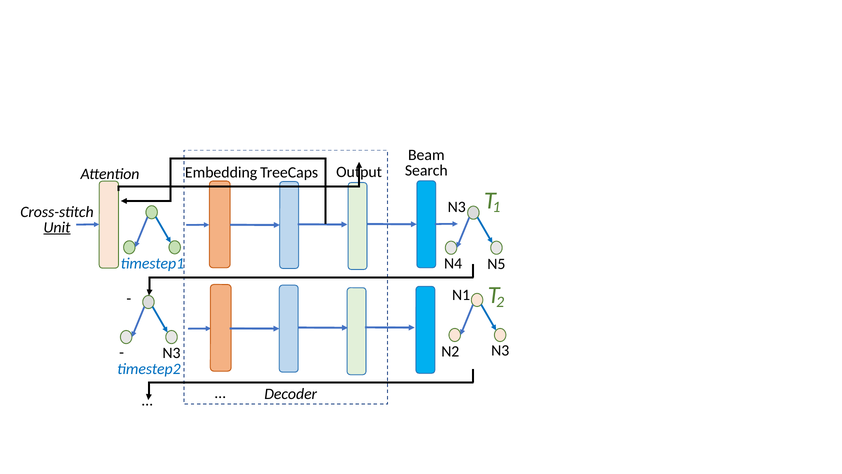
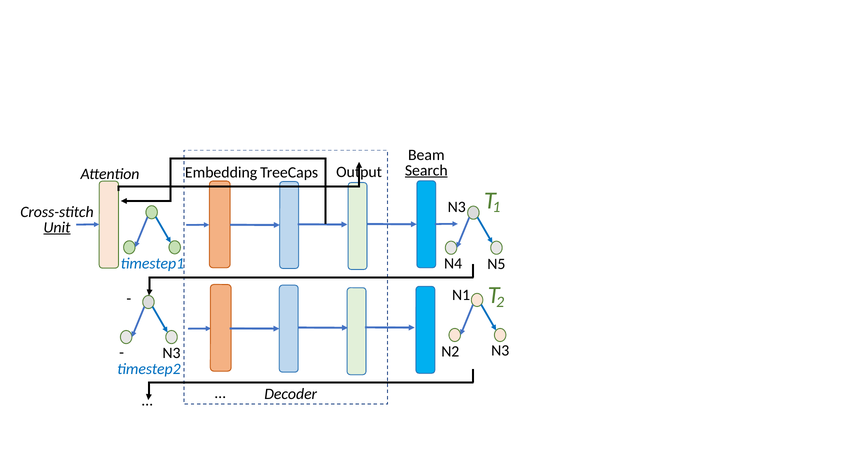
Search underline: none -> present
